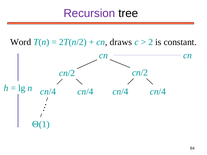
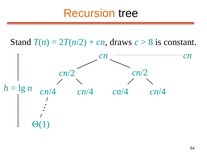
Recursion colour: purple -> orange
Word: Word -> Stand
2: 2 -> 8
